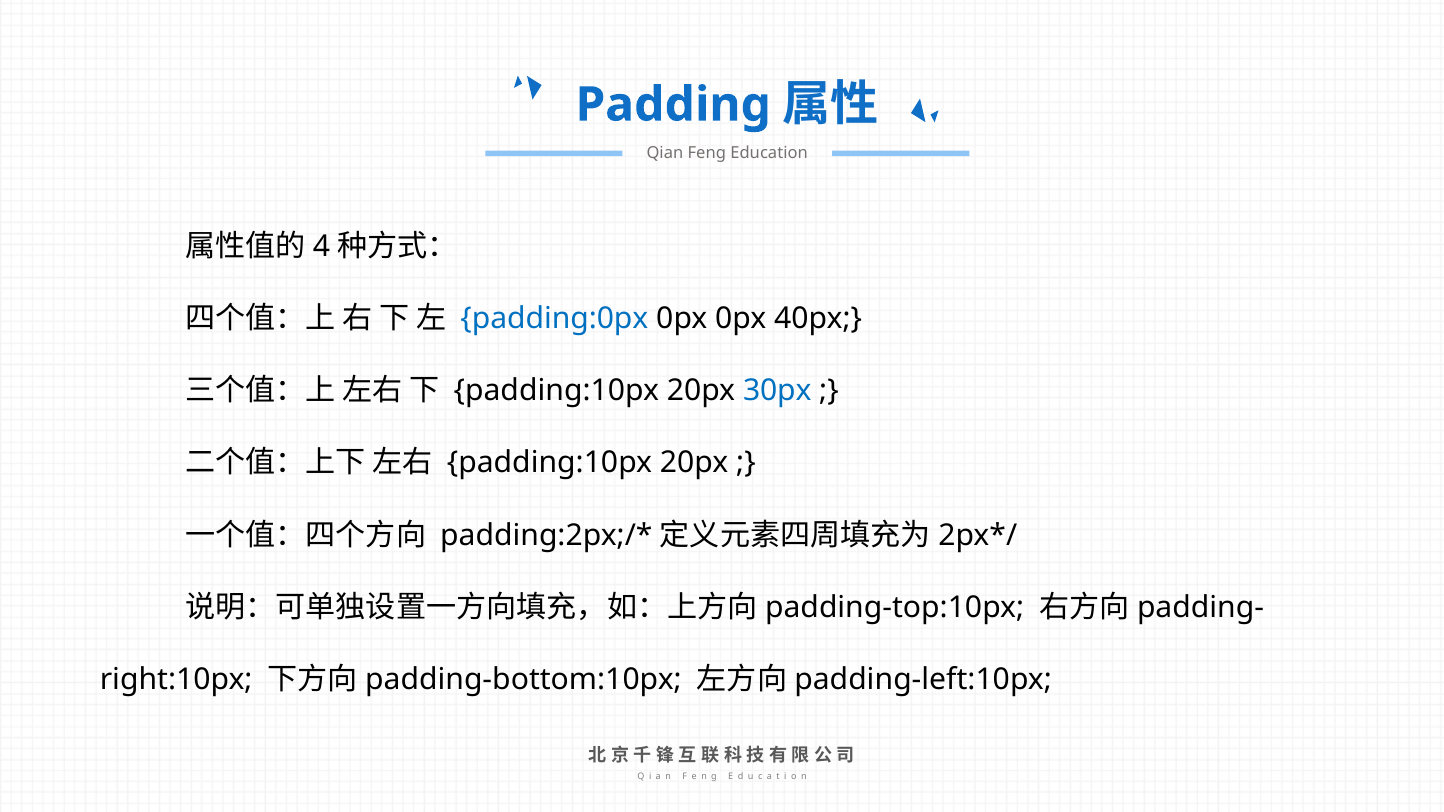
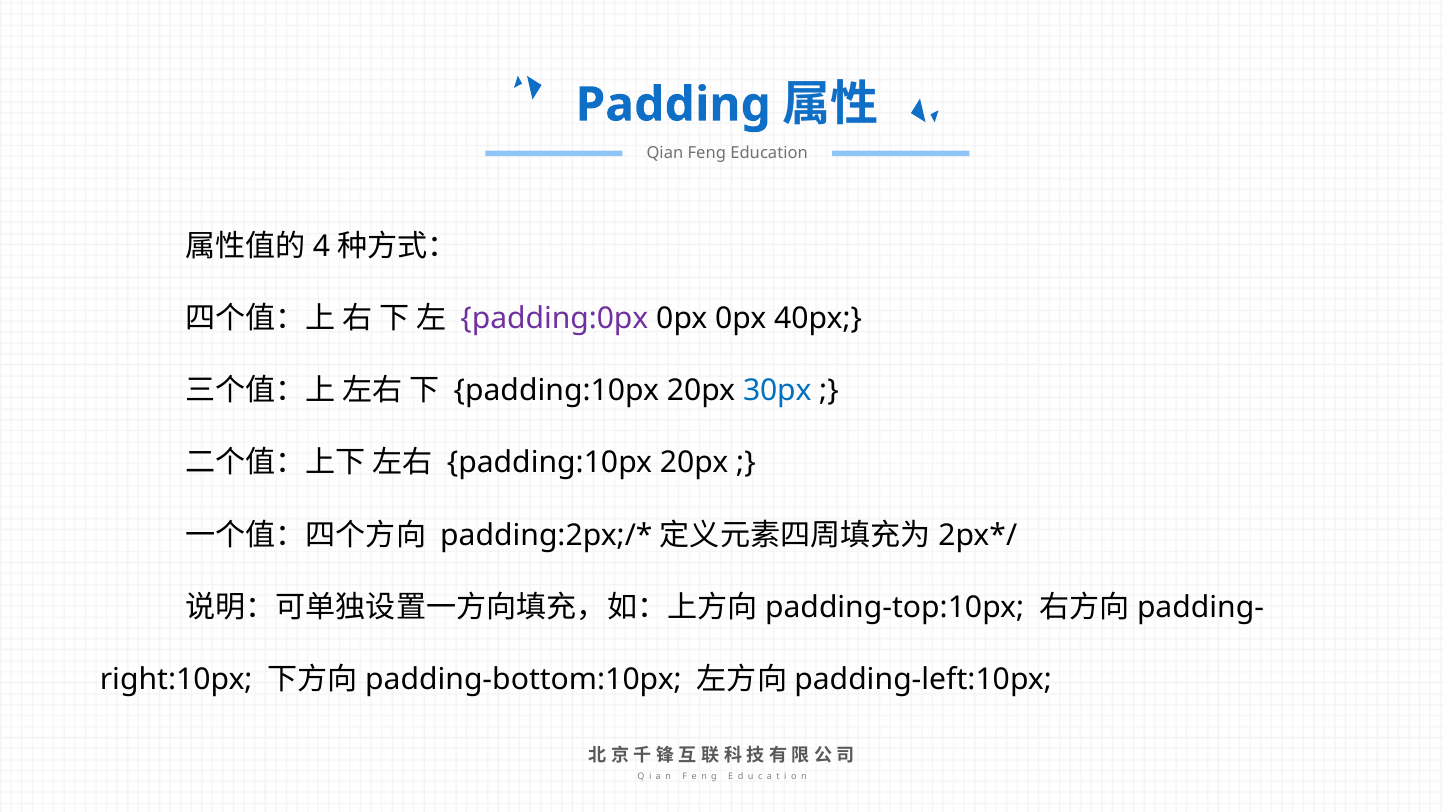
padding:0px colour: blue -> purple
